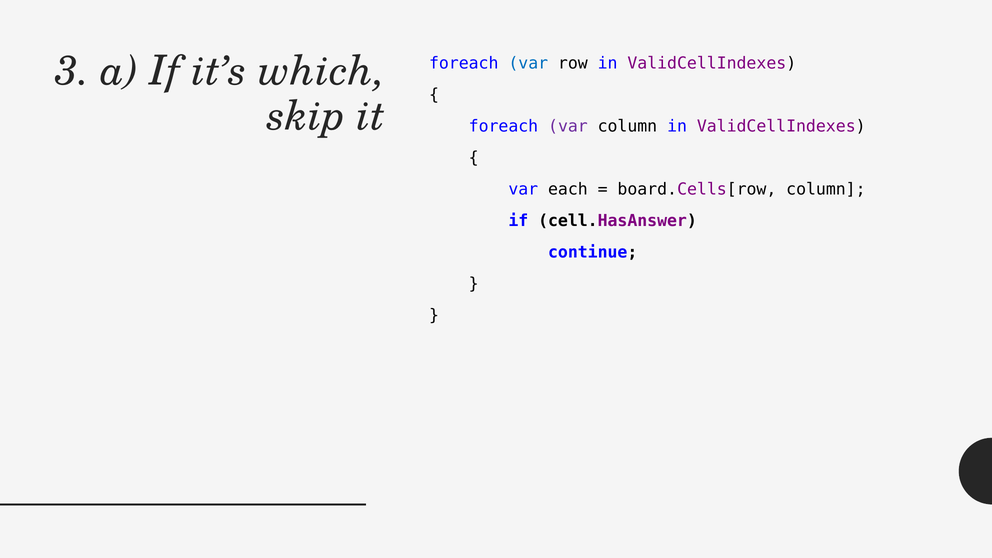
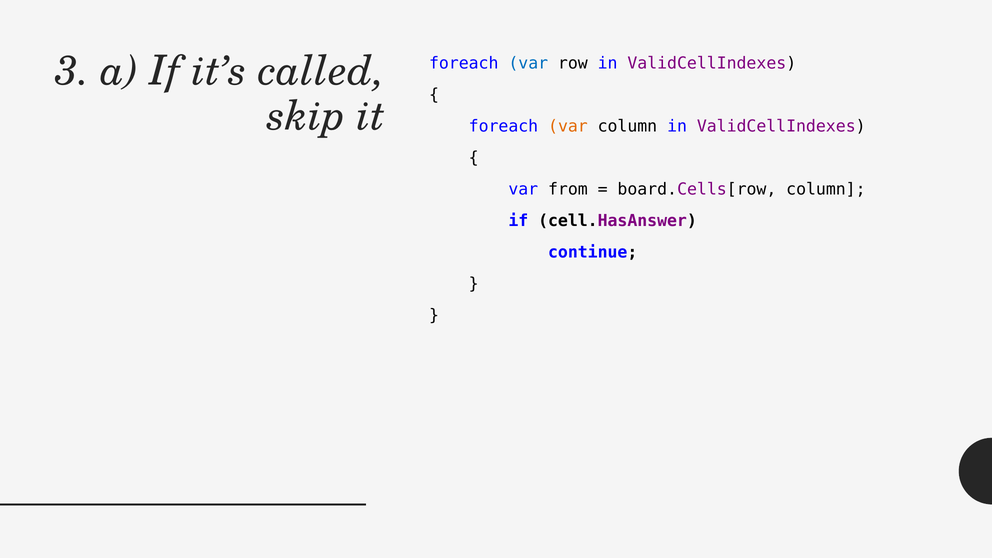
which: which -> called
var at (568, 126) colour: purple -> orange
each: each -> from
